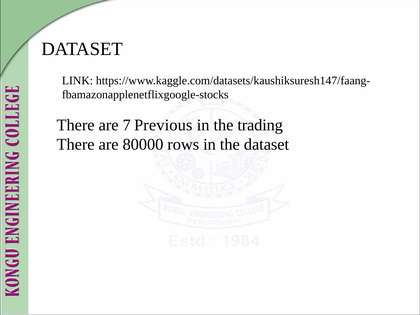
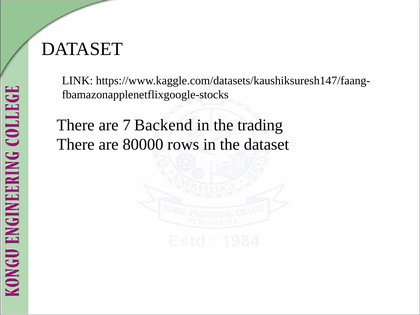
Previous: Previous -> Backend
